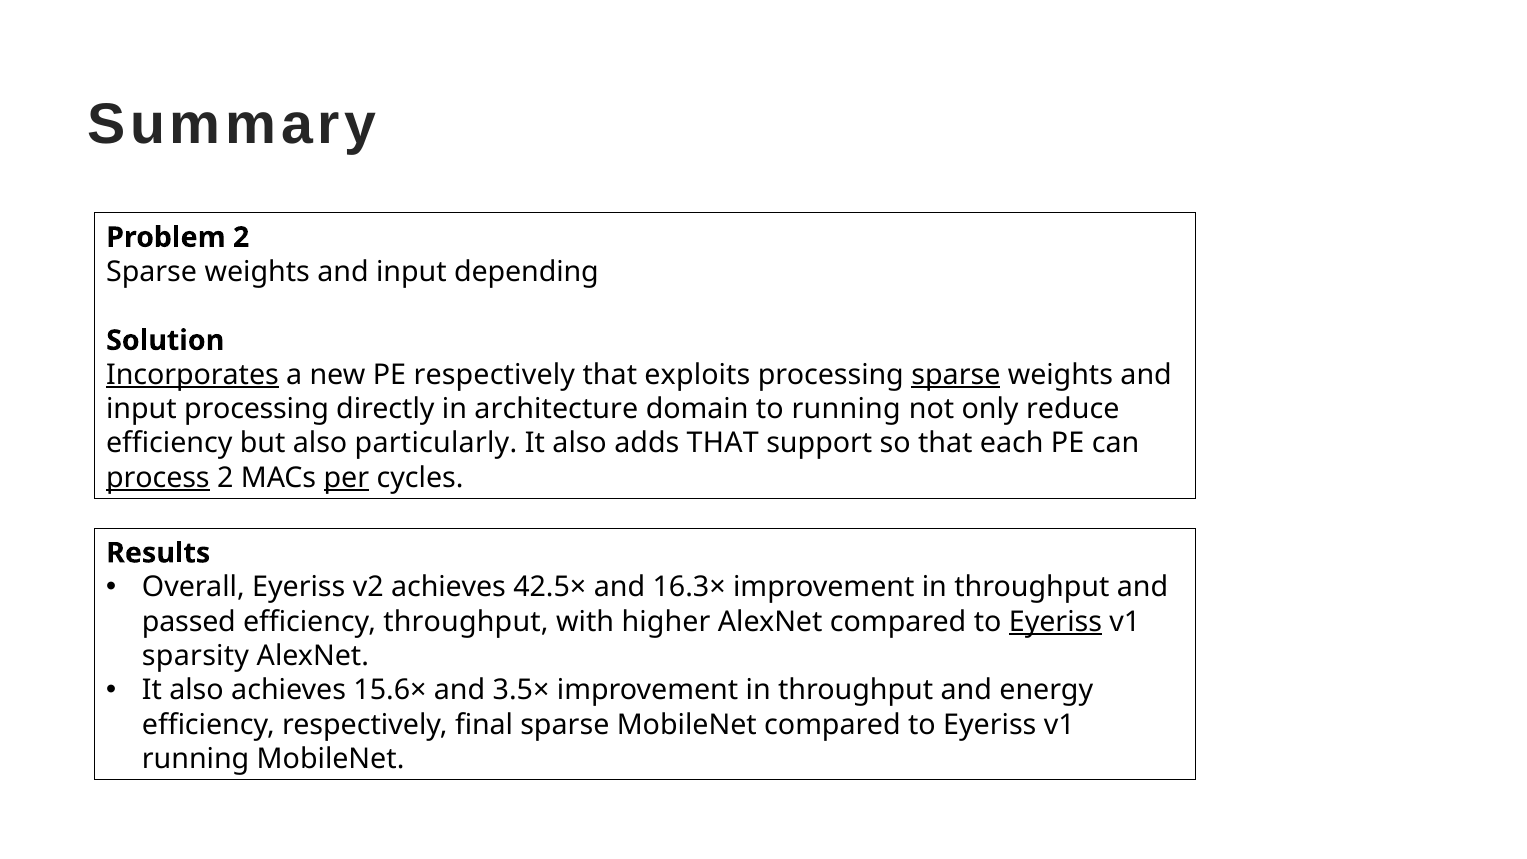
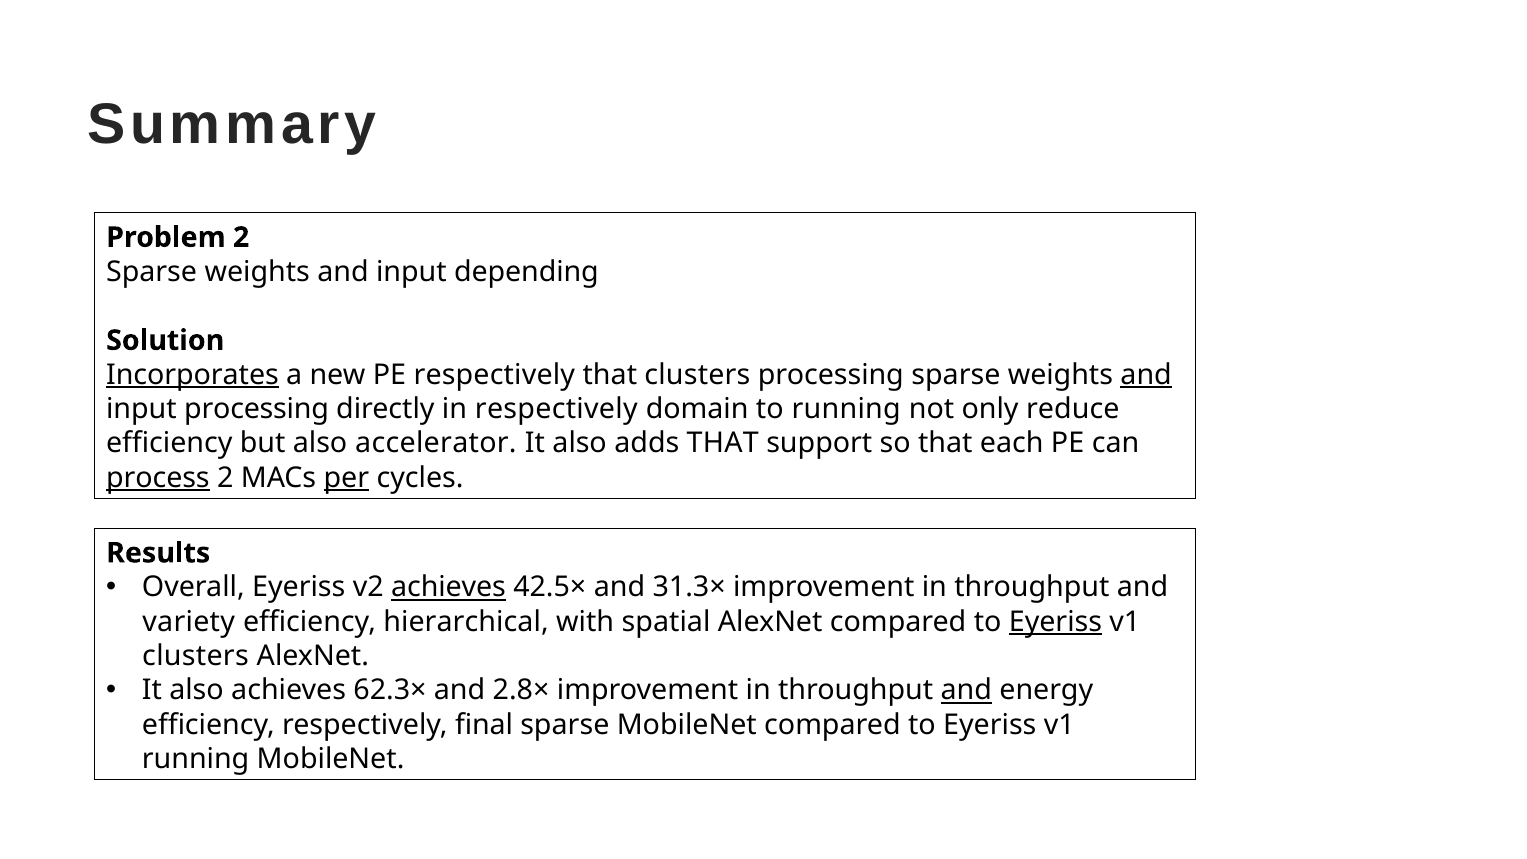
that exploits: exploits -> clusters
sparse at (956, 375) underline: present -> none
and at (1146, 375) underline: none -> present
in architecture: architecture -> respectively
particularly: particularly -> accelerator
achieves at (449, 587) underline: none -> present
16.3×: 16.3× -> 31.3×
passed: passed -> variety
efficiency throughput: throughput -> hierarchical
higher: higher -> spatial
sparsity at (196, 656): sparsity -> clusters
15.6×: 15.6× -> 62.3×
3.5×: 3.5× -> 2.8×
and at (966, 690) underline: none -> present
